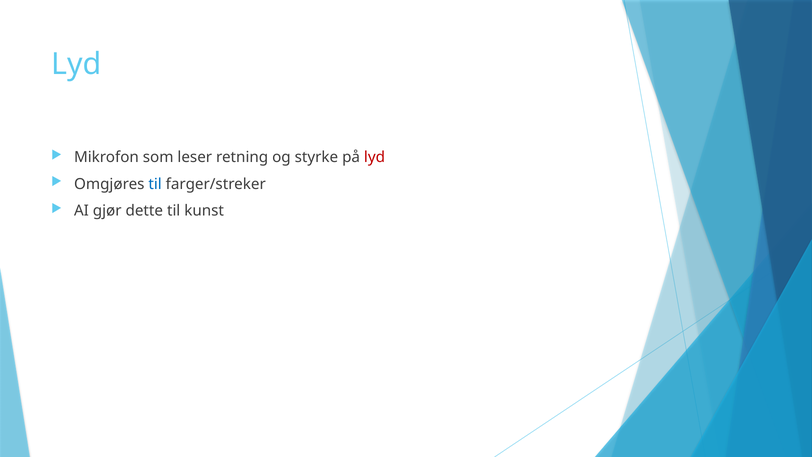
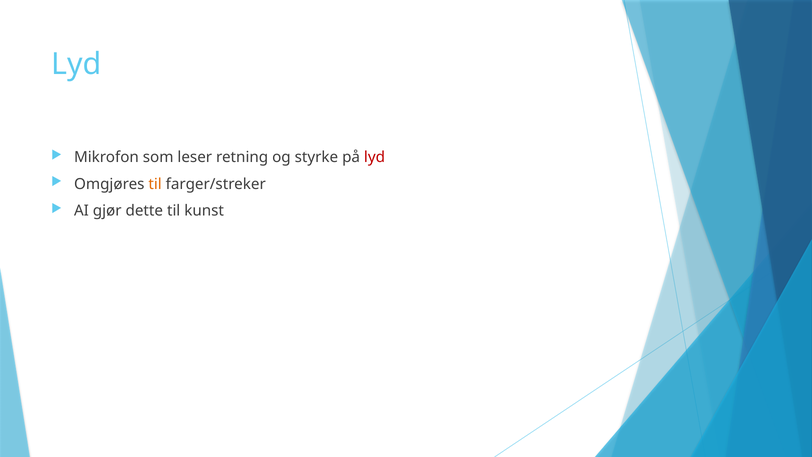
til at (155, 184) colour: blue -> orange
